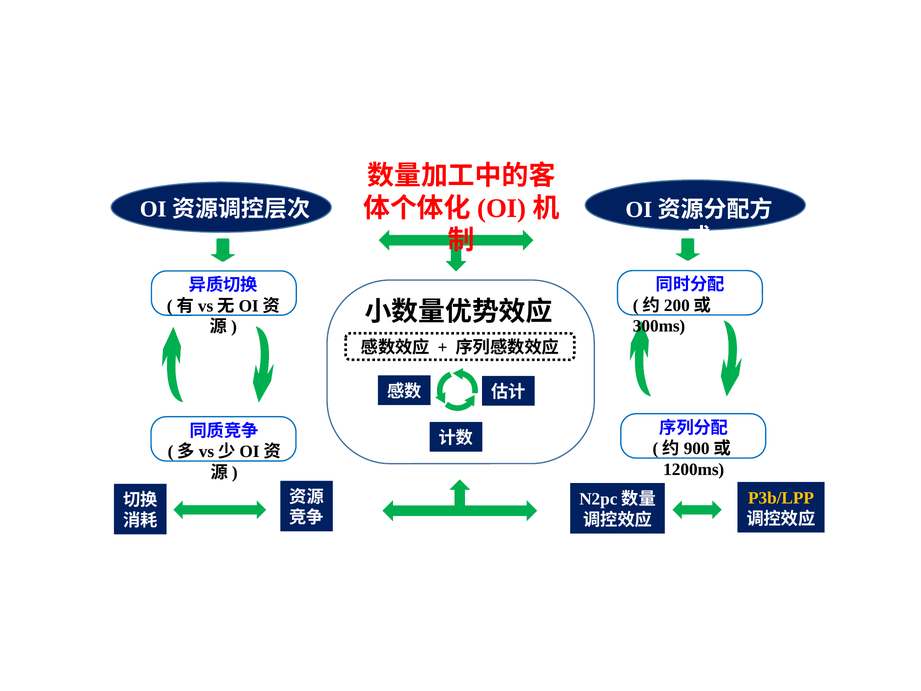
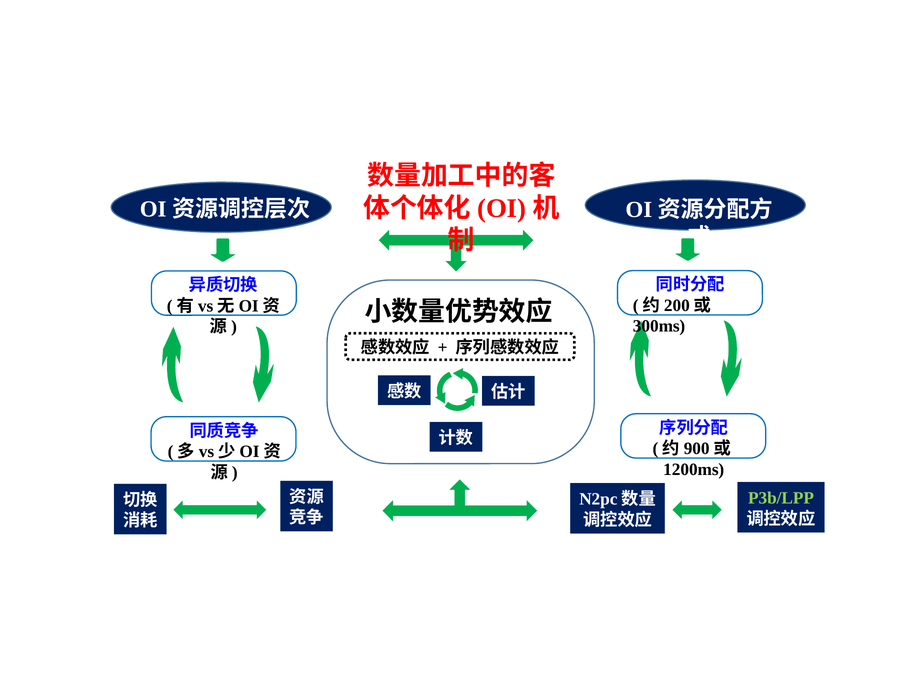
P3b/LPP colour: yellow -> light green
